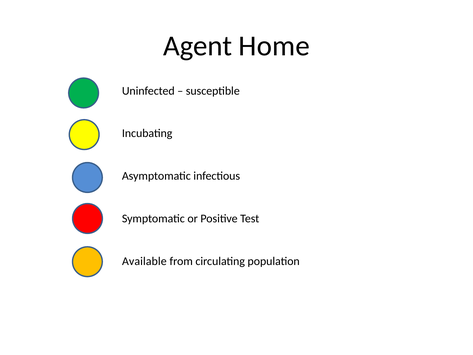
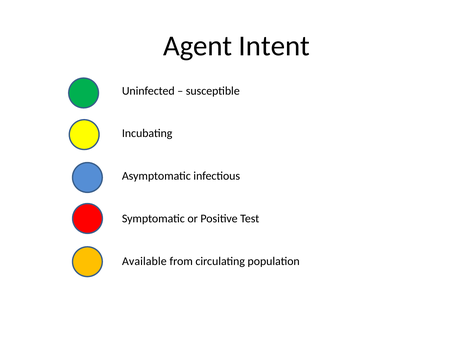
Home: Home -> Intent
